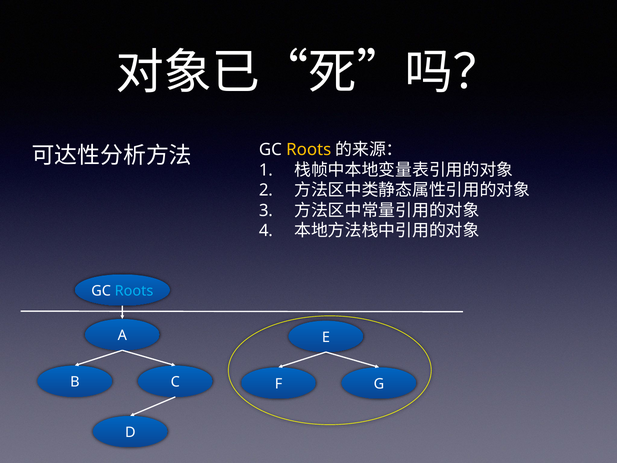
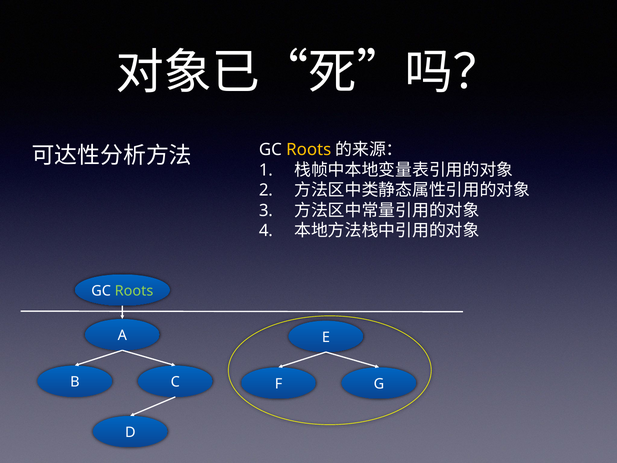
Roots at (134, 291) colour: light blue -> light green
